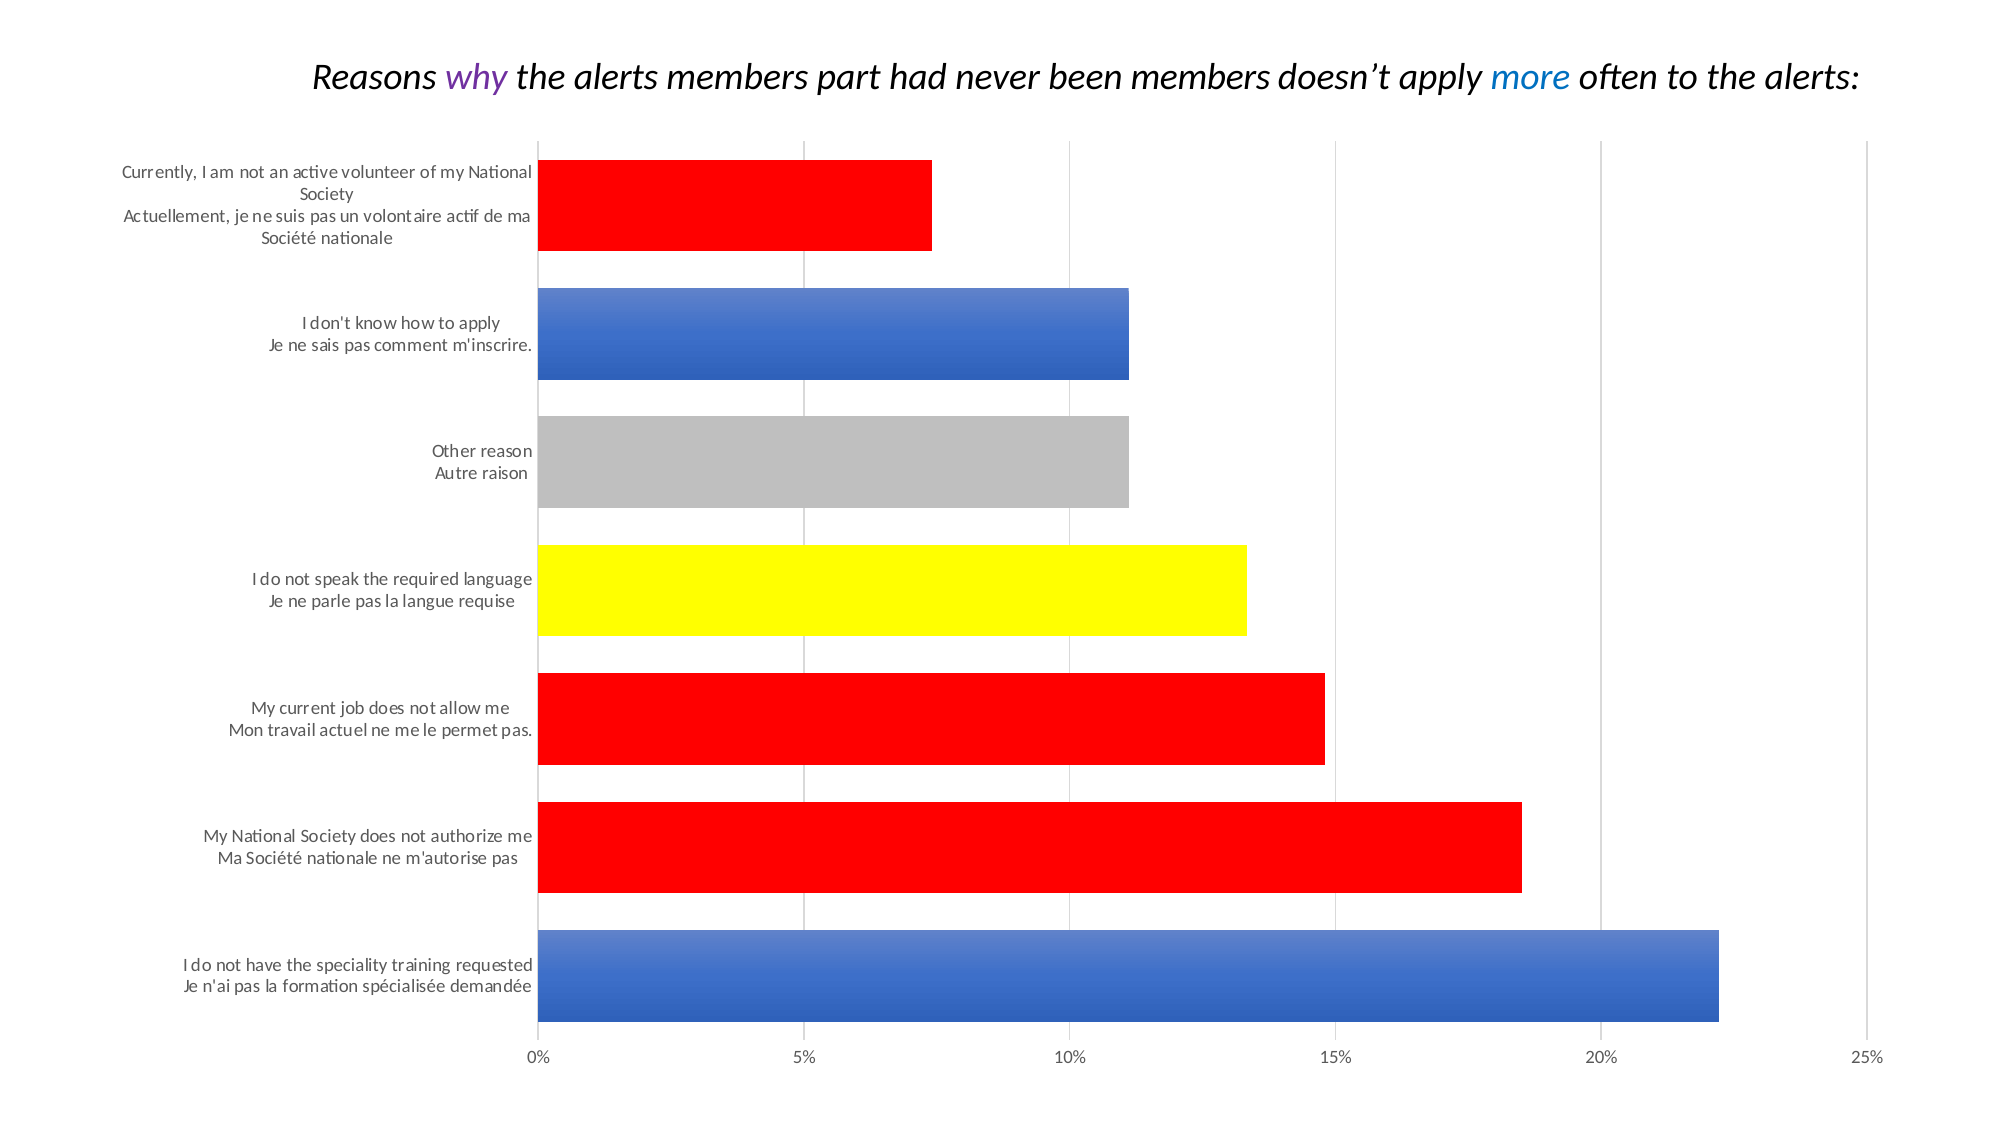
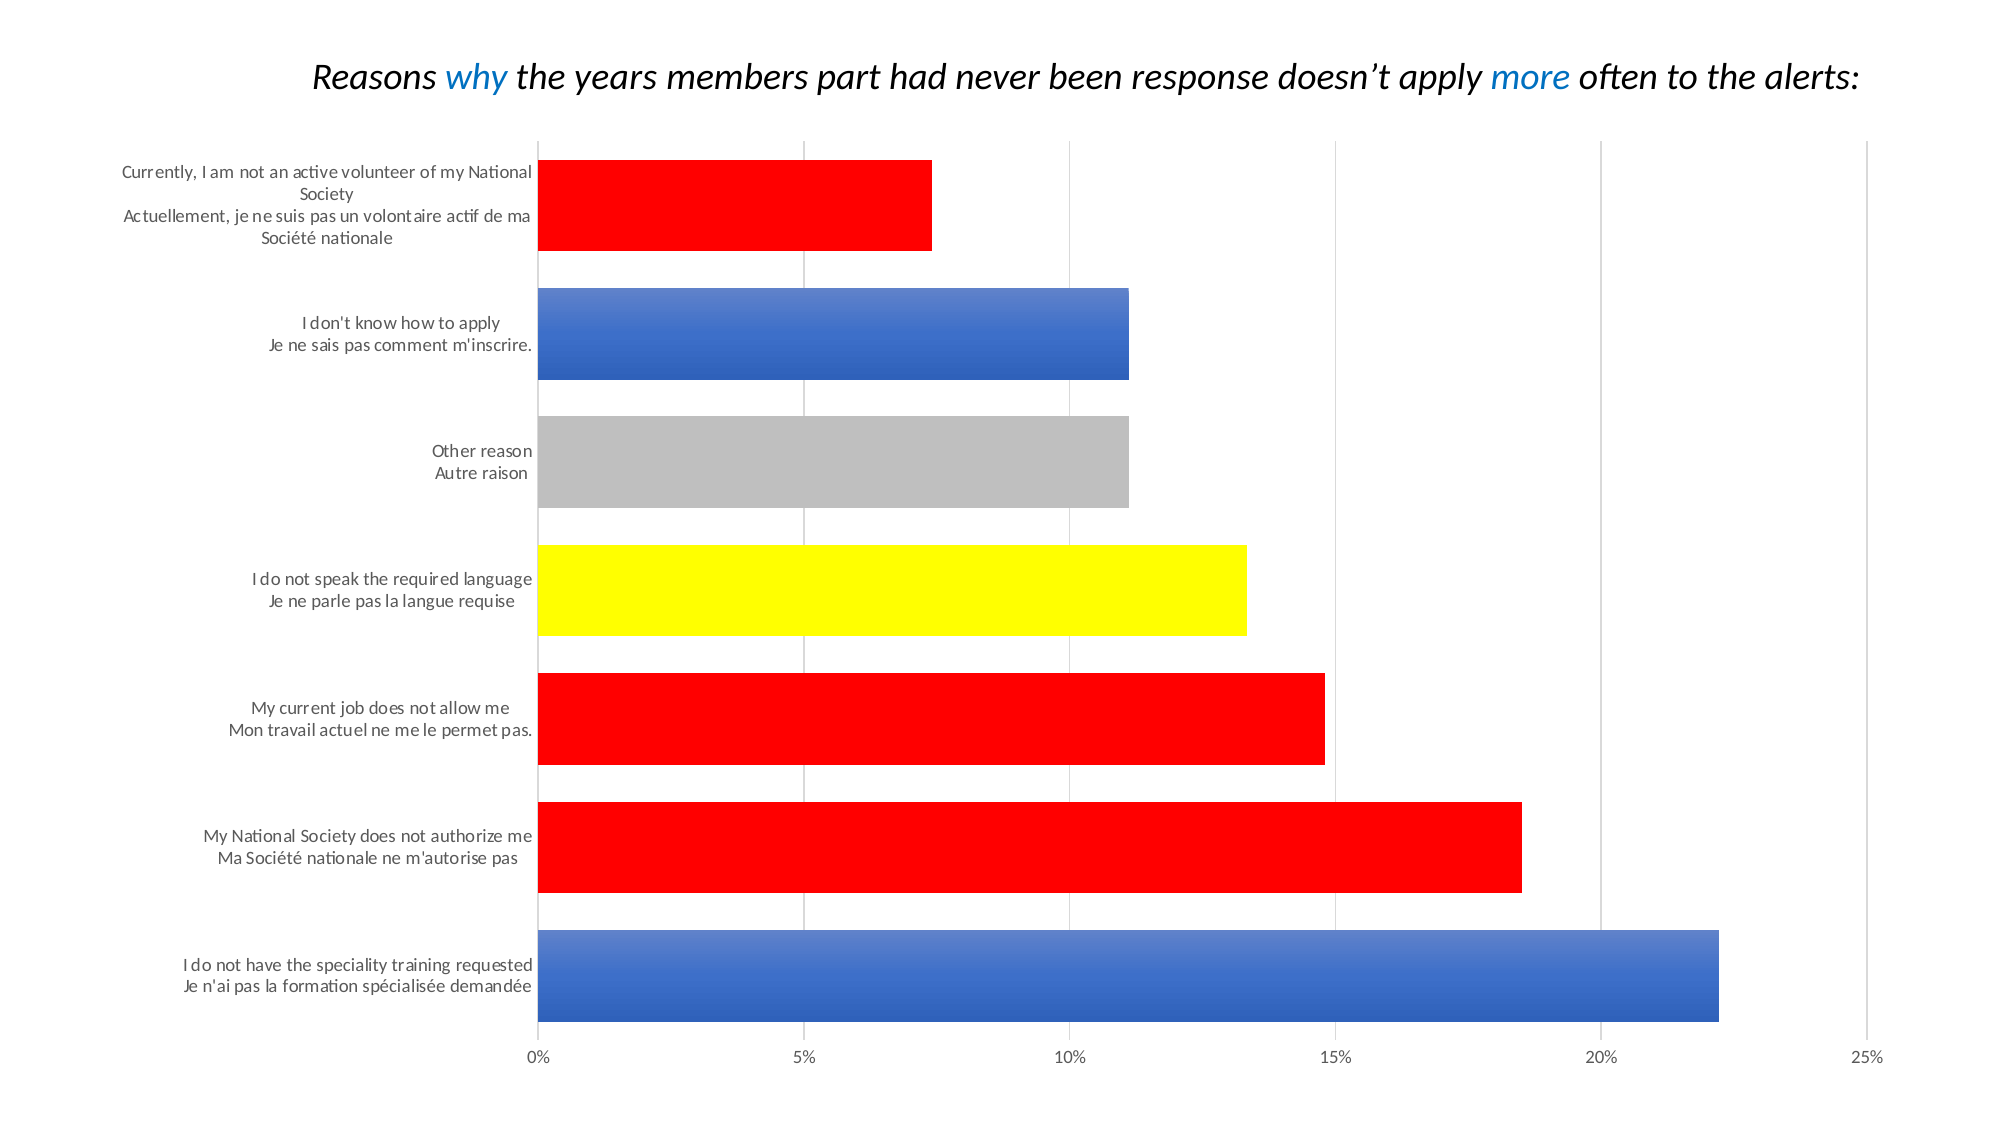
why colour: purple -> blue
alerts at (616, 77): alerts -> years
been members: members -> response
